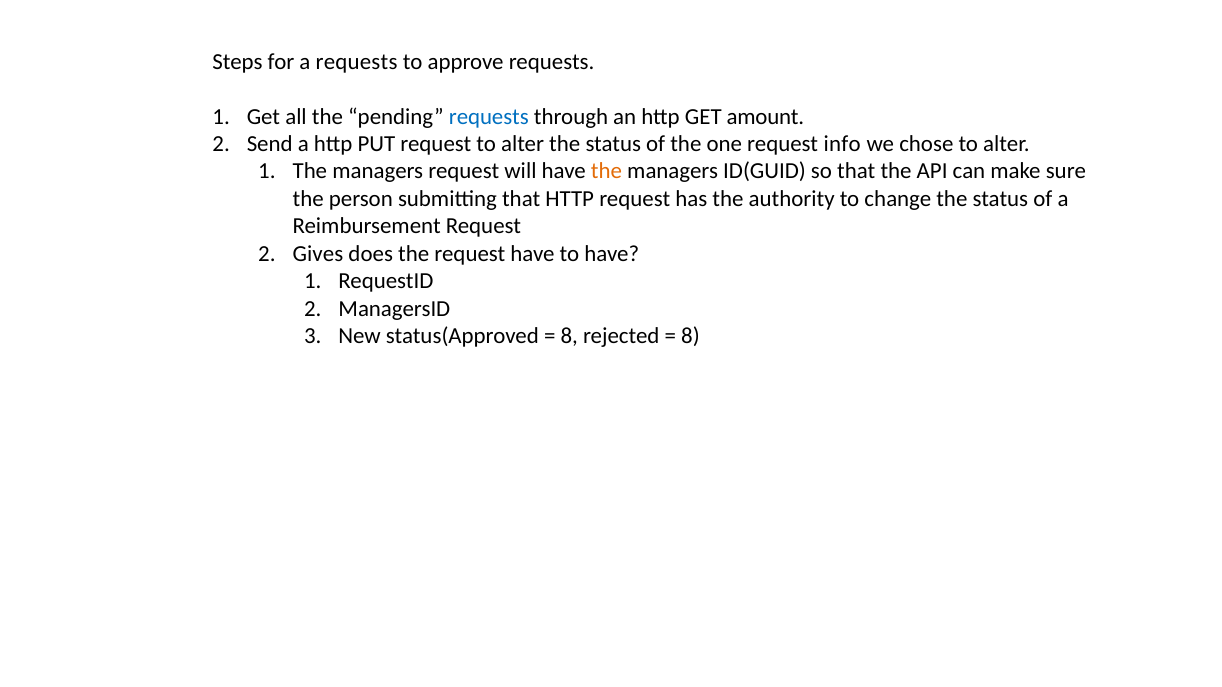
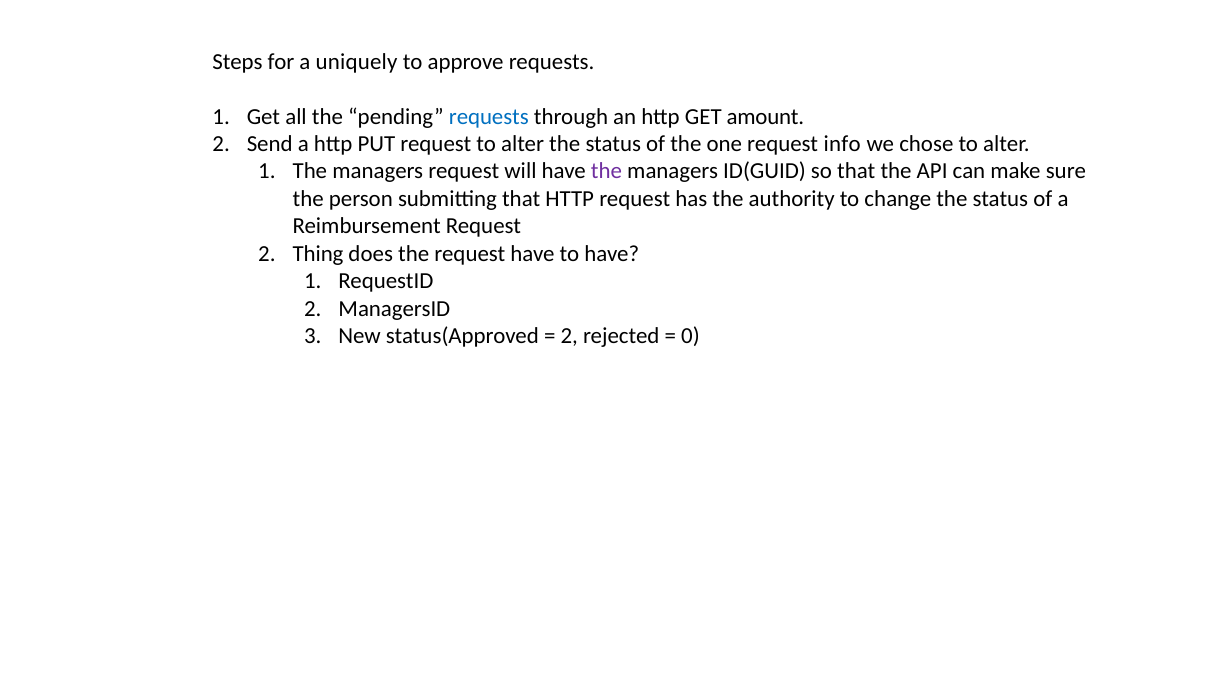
a requests: requests -> uniquely
the at (606, 172) colour: orange -> purple
Gives: Gives -> Thing
8 at (569, 336): 8 -> 2
8 at (690, 336): 8 -> 0
